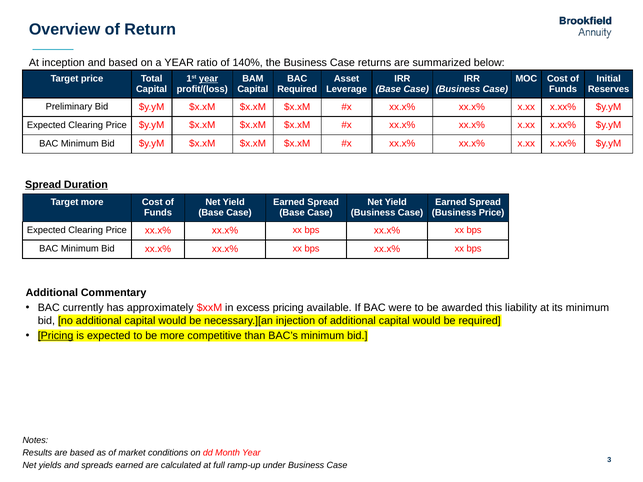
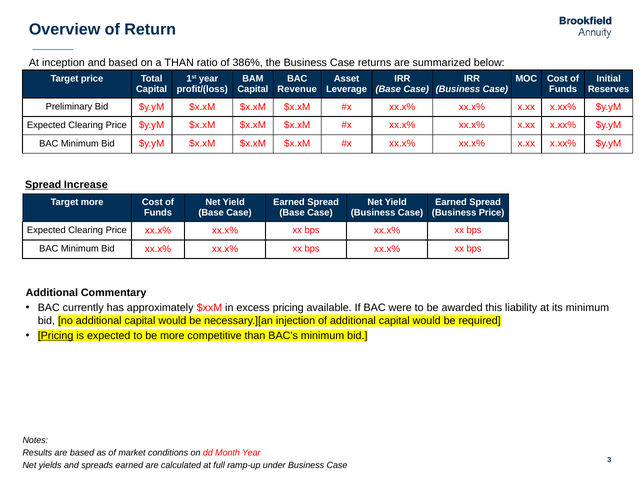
a YEAR: YEAR -> THAN
140%: 140% -> 386%
year at (209, 79) underline: present -> none
Required at (297, 89): Required -> Revenue
Duration: Duration -> Increase
